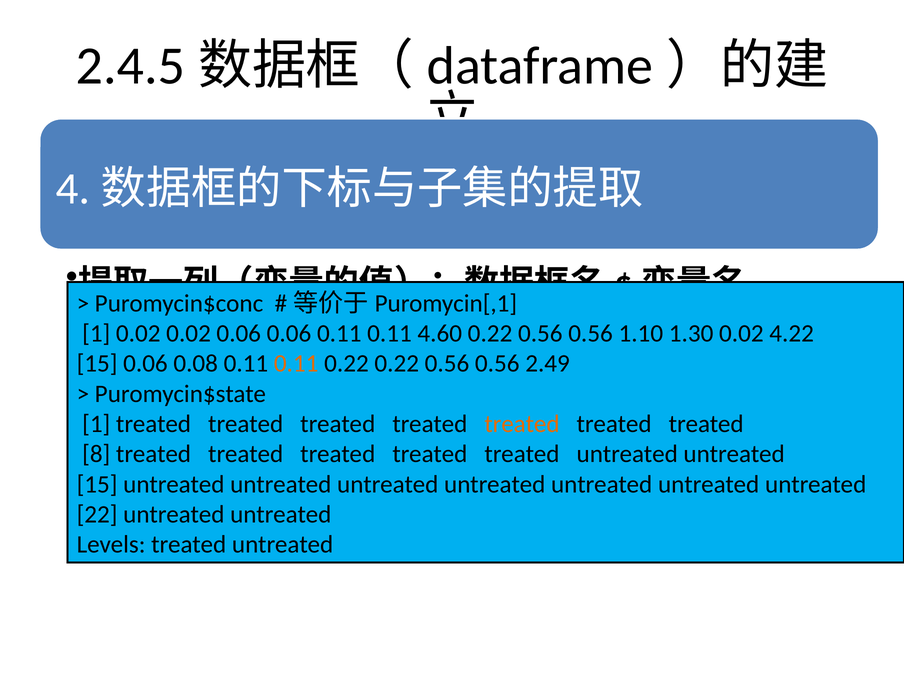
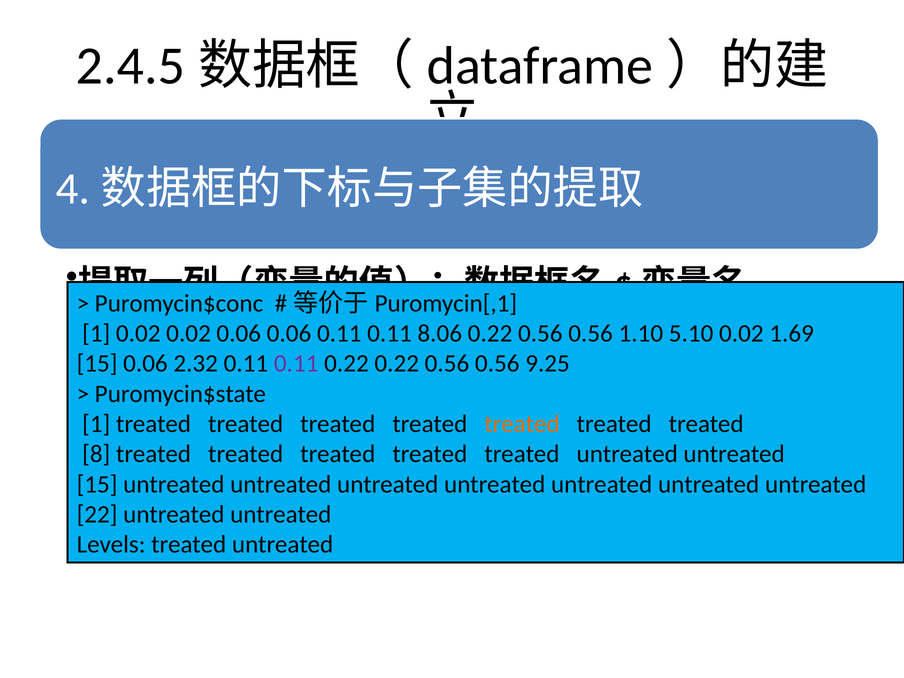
4.60: 4.60 -> 8.06
1.30: 1.30 -> 5.10
4.22: 4.22 -> 1.69
0.08: 0.08 -> 2.32
0.11 at (296, 364) colour: orange -> purple
2.49: 2.49 -> 9.25
